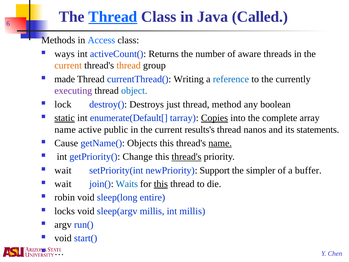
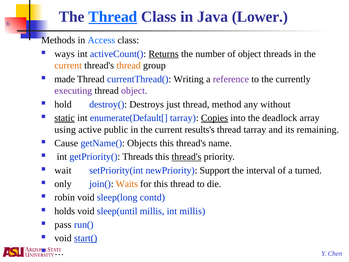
Called: Called -> Lower
Returns underline: none -> present
of aware: aware -> object
reference colour: blue -> purple
object at (134, 91) colour: blue -> purple
lock: lock -> hold
boolean: boolean -> without
complete: complete -> deadlock
name at (65, 129): name -> using
thread nanos: nanos -> tarray
statements: statements -> remaining
name at (220, 143) underline: present -> none
getPriority( Change: Change -> Threads
simpler: simpler -> interval
buffer: buffer -> turned
wait at (63, 184): wait -> only
Waits colour: blue -> orange
this at (161, 184) underline: present -> none
entire: entire -> contd
locks: locks -> holds
sleep(argv: sleep(argv -> sleep(until
argv: argv -> pass
start( underline: none -> present
